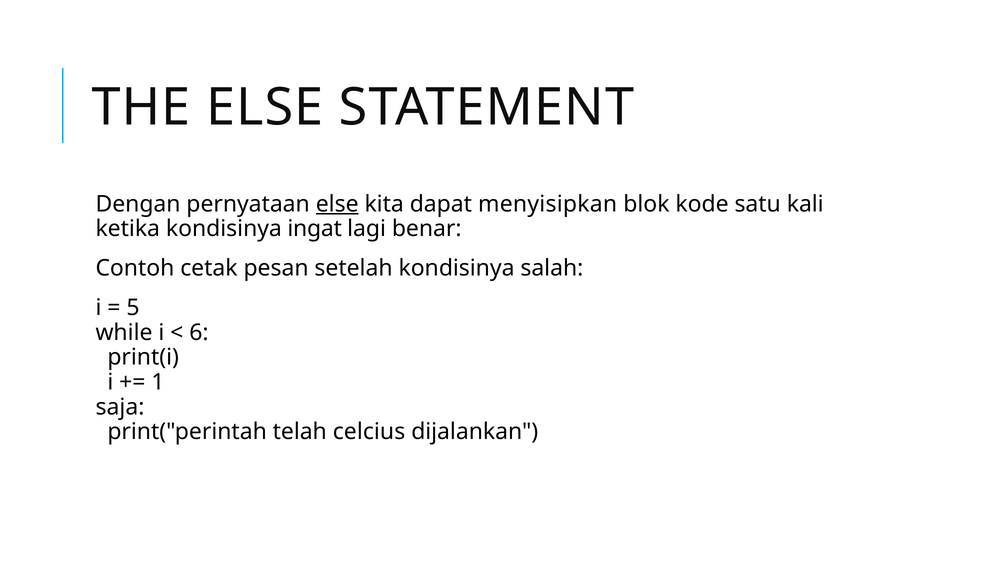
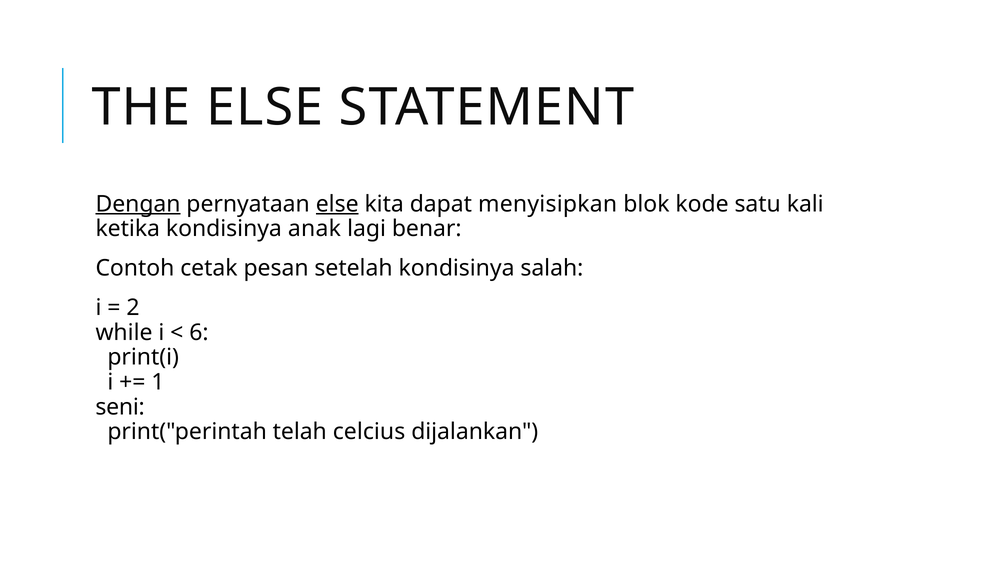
Dengan underline: none -> present
ingat: ingat -> anak
5: 5 -> 2
saja: saja -> seni
